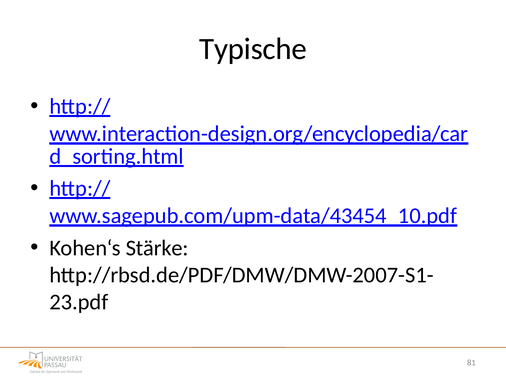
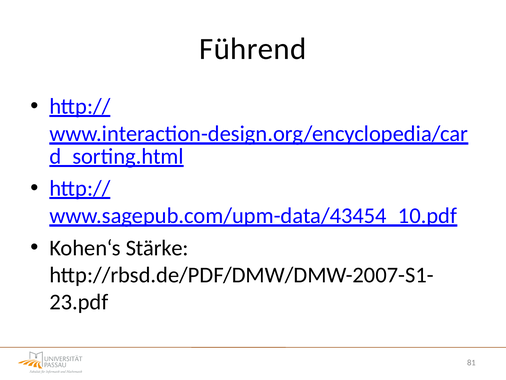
Typische: Typische -> Führend
